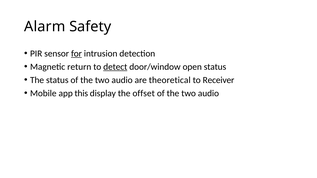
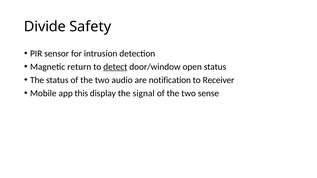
Alarm: Alarm -> Divide
for underline: present -> none
theoretical: theoretical -> notification
offset: offset -> signal
audio at (208, 93): audio -> sense
